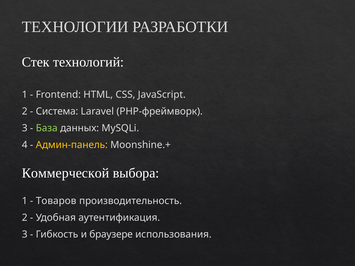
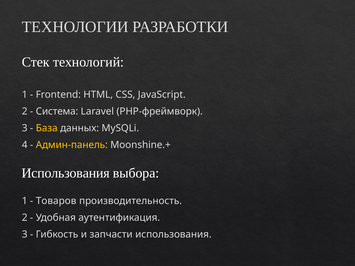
База colour: light green -> yellow
Коммерческой at (66, 173): Коммерческой -> Использования
браузере: браузере -> запчасти
